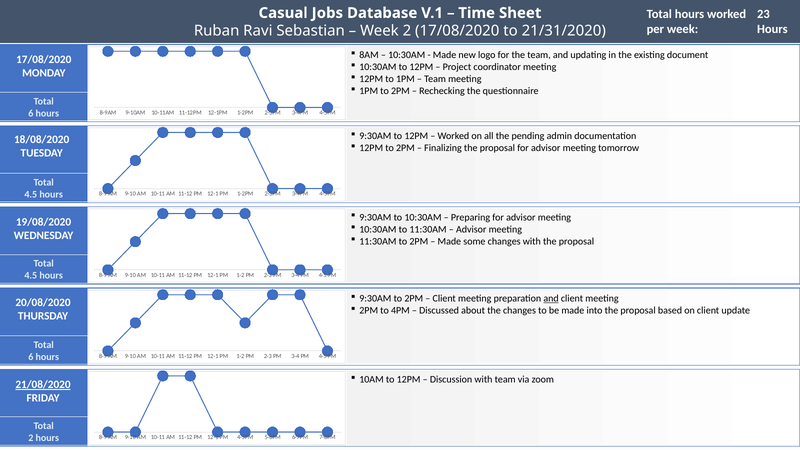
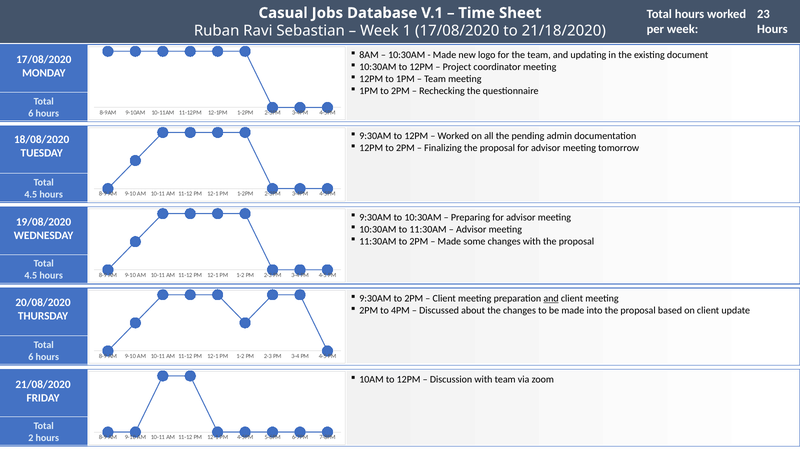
Week 2: 2 -> 1
21/31/2020: 21/31/2020 -> 21/18/2020
21/08/2020 underline: present -> none
